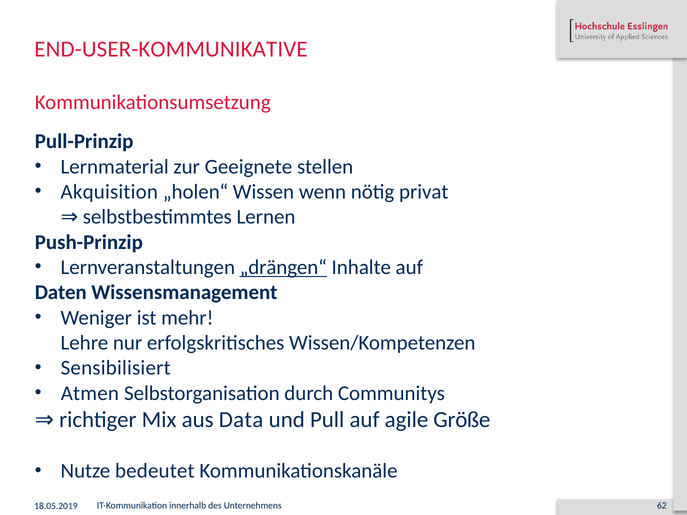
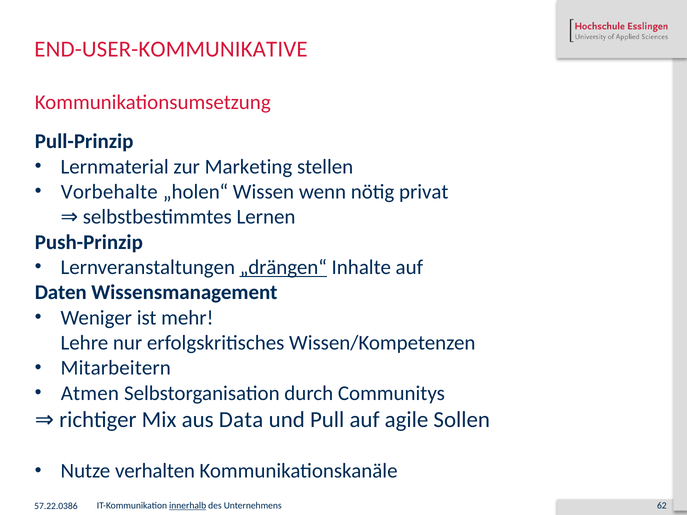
Geeignete: Geeignete -> Marketing
Akquisition: Akquisition -> Vorbehalte
Sensibilisiert: Sensibilisiert -> Mitarbeitern
Größe: Größe -> Sollen
bedeutet: bedeutet -> verhalten
18.05.2019: 18.05.2019 -> 57.22.0386
innerhalb underline: none -> present
